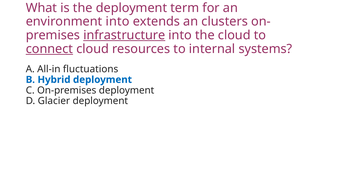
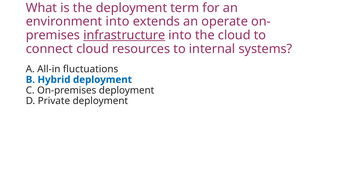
clusters: clusters -> operate
connect underline: present -> none
Glacier: Glacier -> Private
